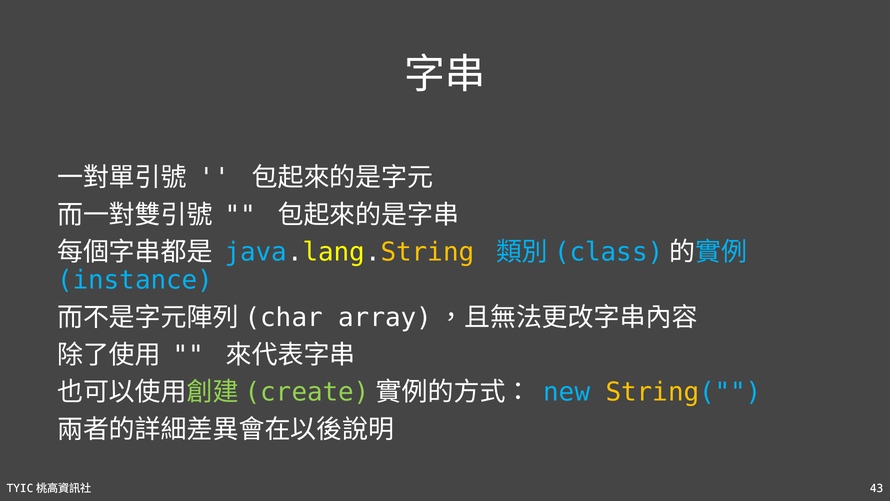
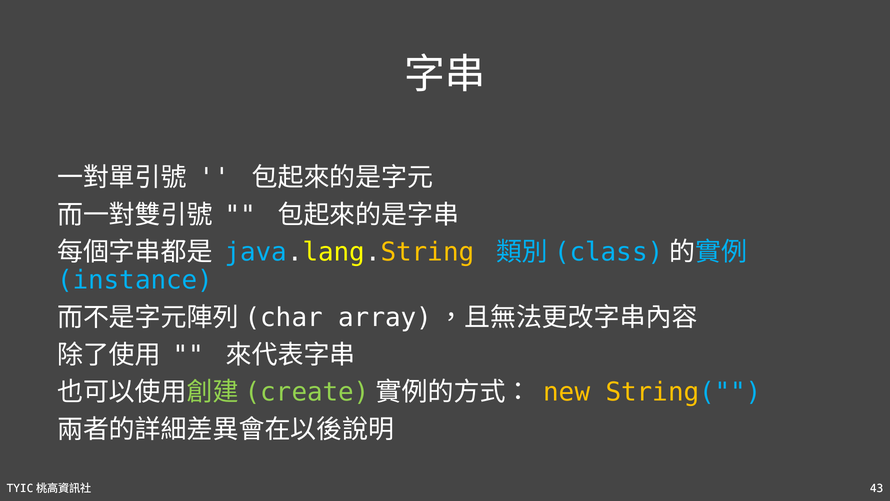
new colour: light blue -> yellow
